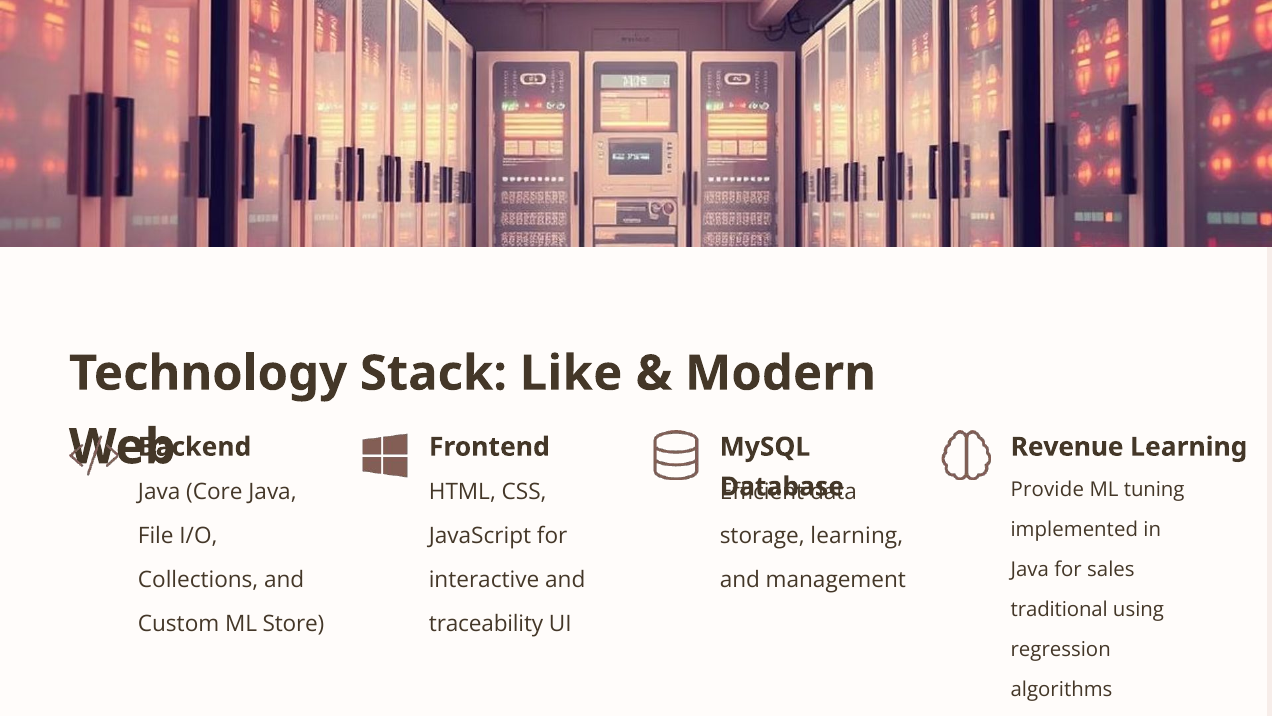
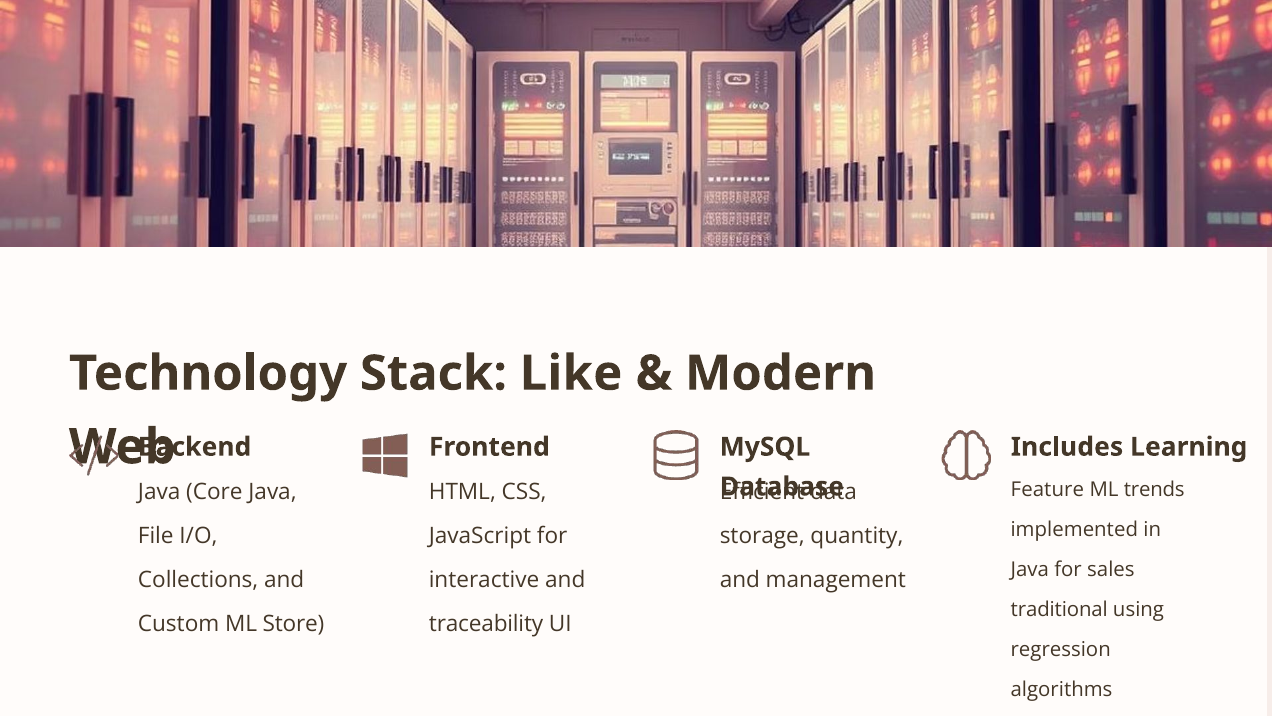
Revenue: Revenue -> Includes
Provide: Provide -> Feature
tuning: tuning -> trends
storage learning: learning -> quantity
